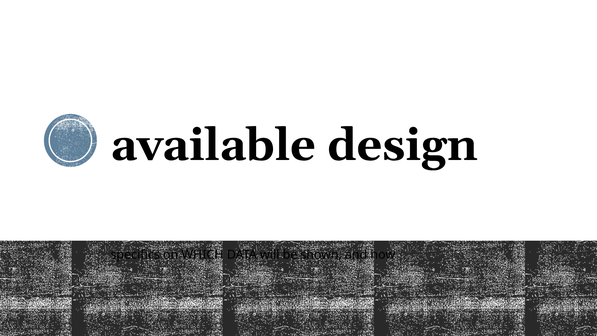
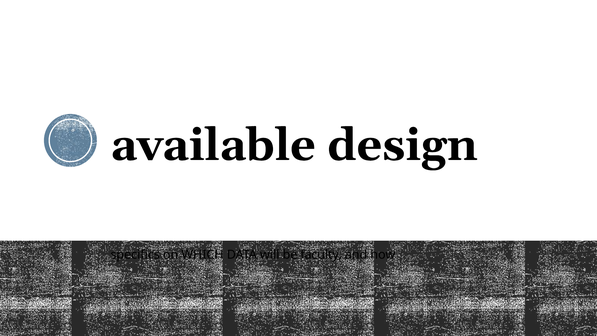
shown: shown -> faculty
